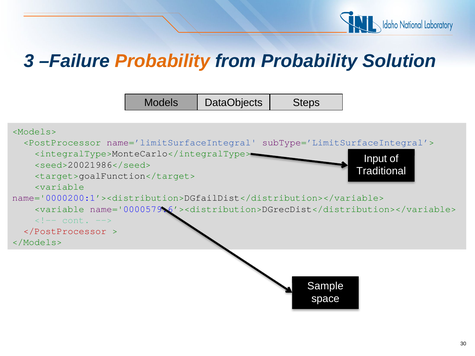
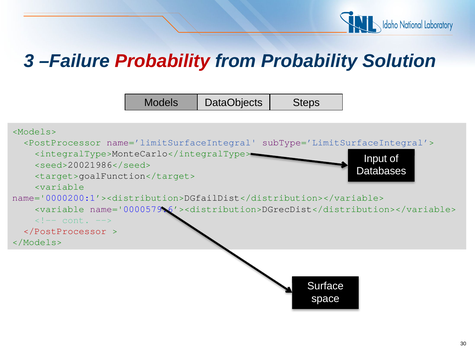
Probability at (162, 61) colour: orange -> red
Traditional: Traditional -> Databases
Sample: Sample -> Surface
